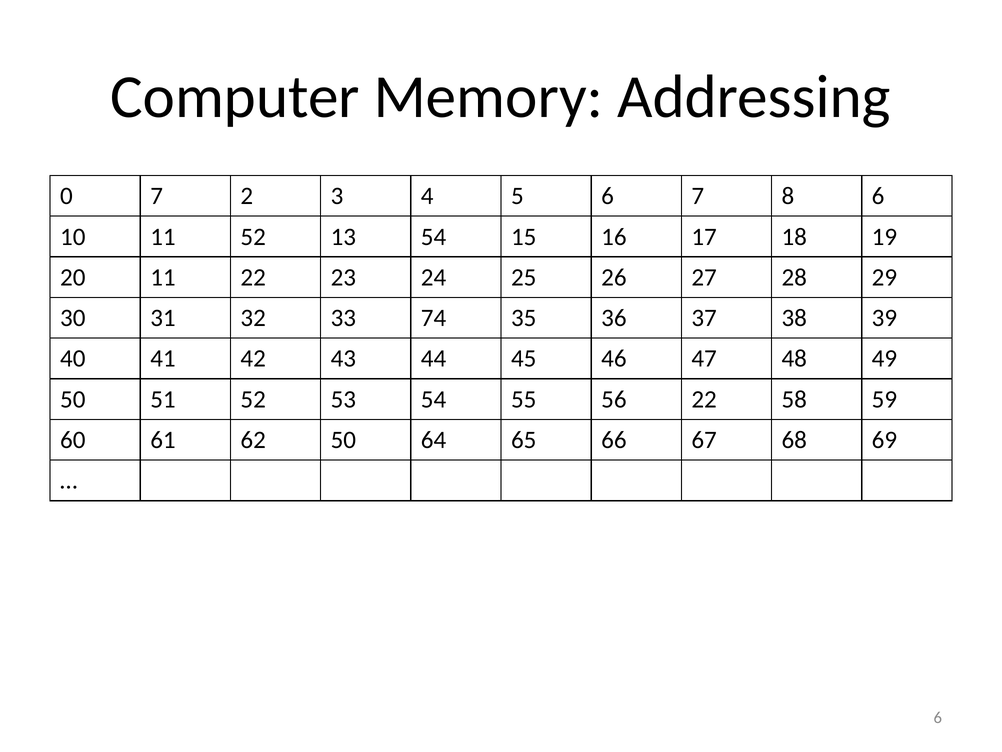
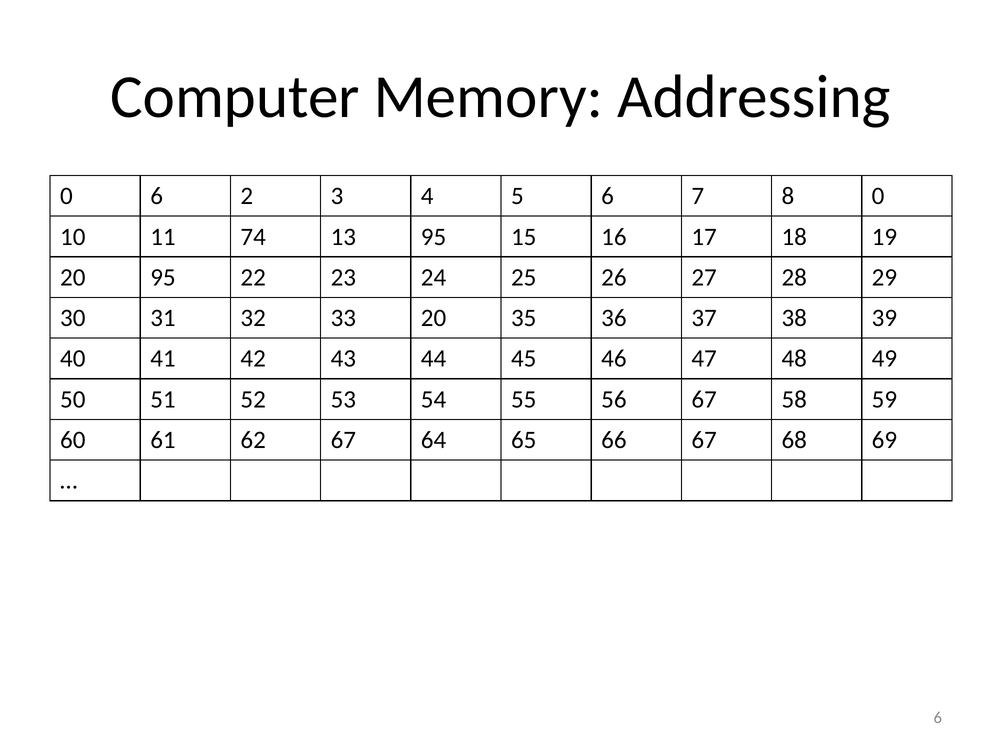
0 7: 7 -> 6
8 6: 6 -> 0
11 52: 52 -> 74
13 54: 54 -> 95
20 11: 11 -> 95
33 74: 74 -> 20
56 22: 22 -> 67
62 50: 50 -> 67
